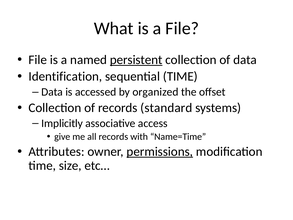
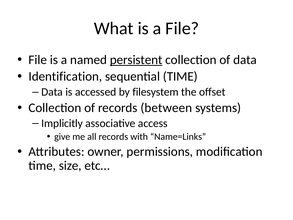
organized: organized -> filesystem
standard: standard -> between
Name=Time: Name=Time -> Name=Links
permissions underline: present -> none
